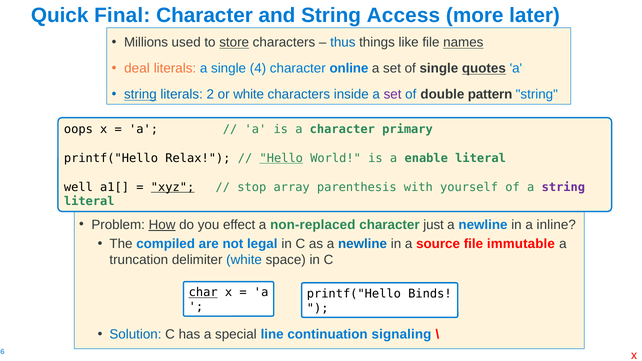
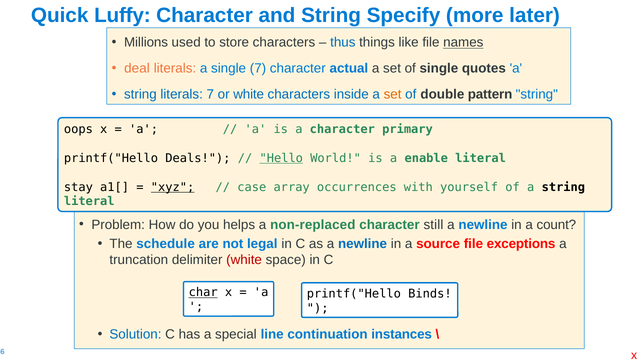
Final: Final -> Luffy
Access: Access -> Specify
store underline: present -> none
single 4: 4 -> 7
online: online -> actual
quotes underline: present -> none
string at (140, 94) underline: present -> none
literals 2: 2 -> 7
set at (393, 94) colour: purple -> orange
Relax: Relax -> Deals
well: well -> stay
stop: stop -> case
parenthesis: parenthesis -> occurrences
string at (563, 187) colour: purple -> black
How underline: present -> none
effect: effect -> helps
just: just -> still
inline: inline -> count
compiled: compiled -> schedule
immutable: immutable -> exceptions
white at (244, 260) colour: blue -> red
signaling: signaling -> instances
